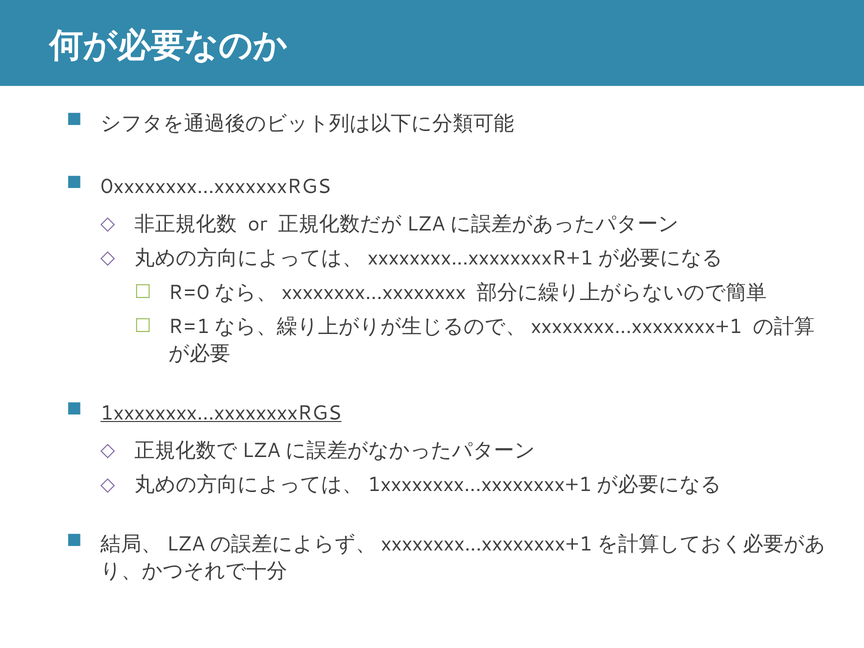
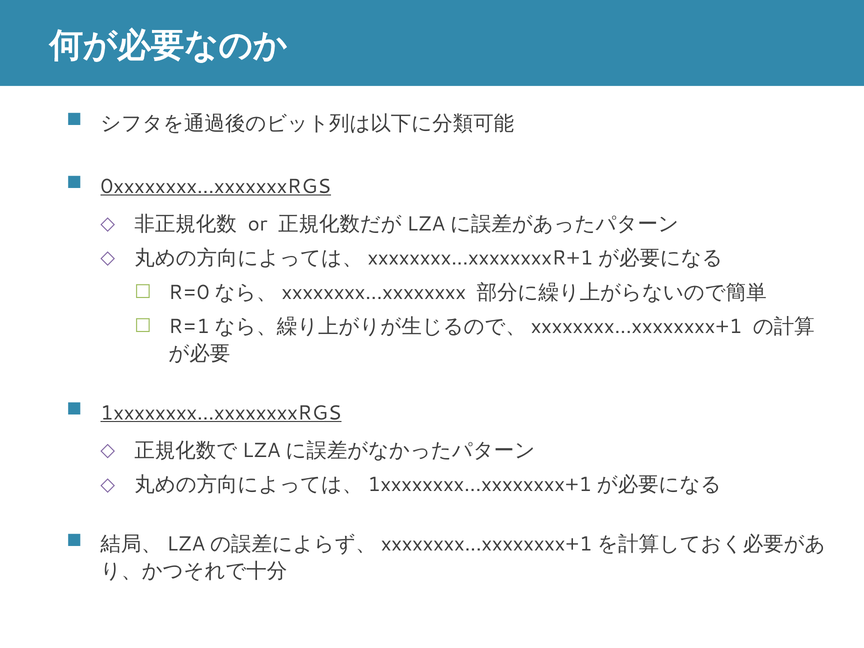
0xxxxxxxx...xxxxxxxRGS underline: none -> present
